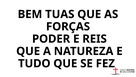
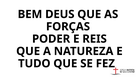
TUAS: TUAS -> DEUS
